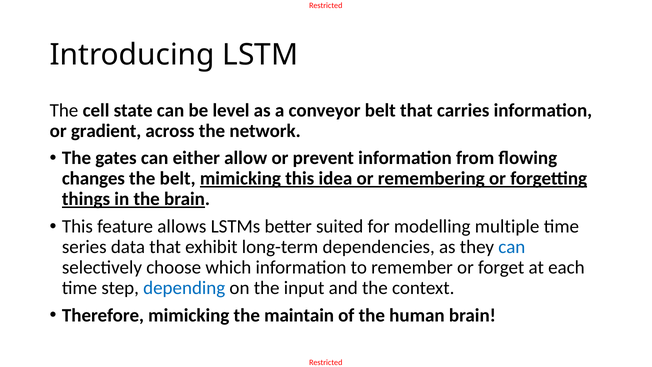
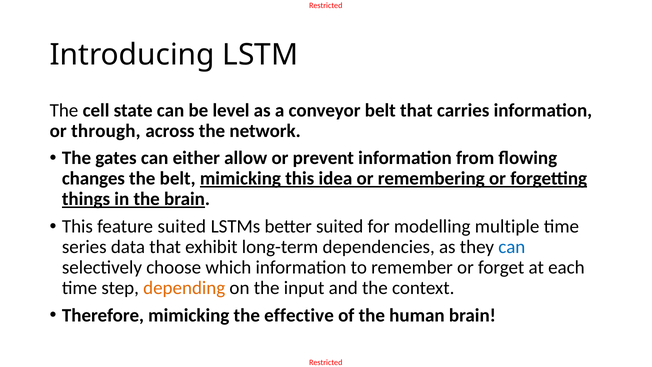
gradient: gradient -> through
feature allows: allows -> suited
depending colour: blue -> orange
maintain: maintain -> effective
